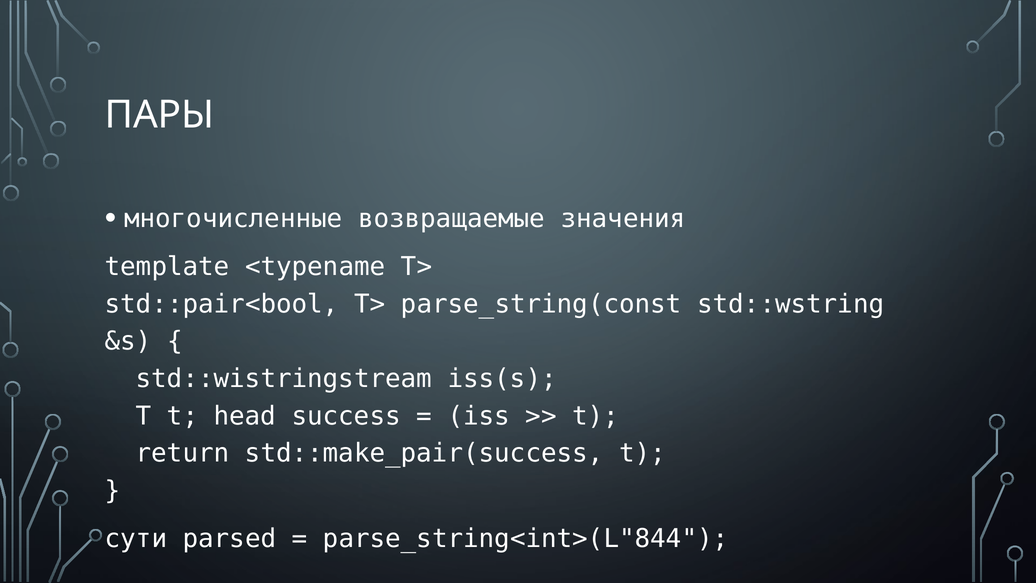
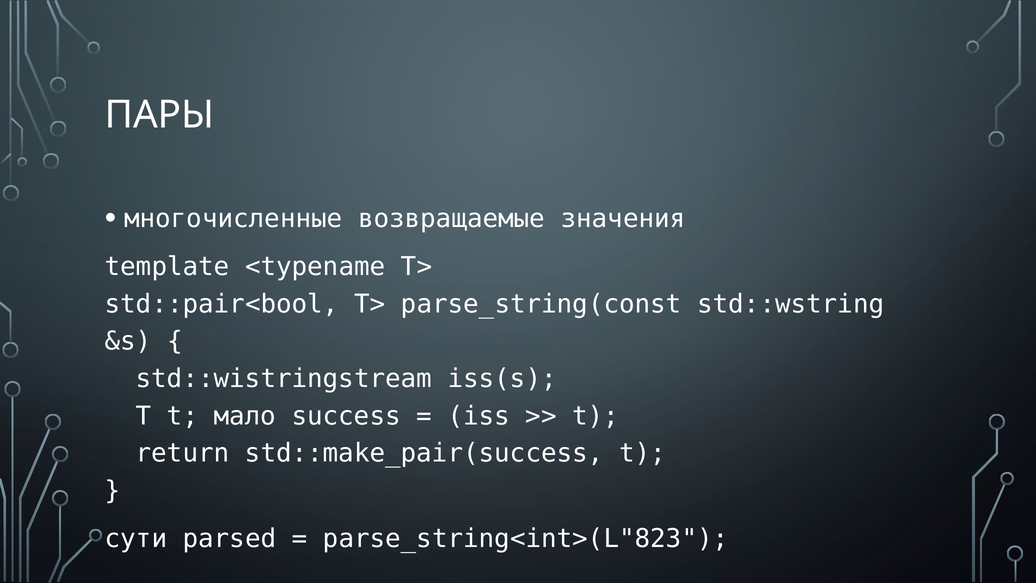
head: head -> мало
parse_string<int>(L"844: parse_string<int>(L"844 -> parse_string<int>(L"823
